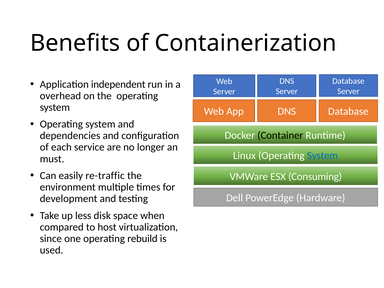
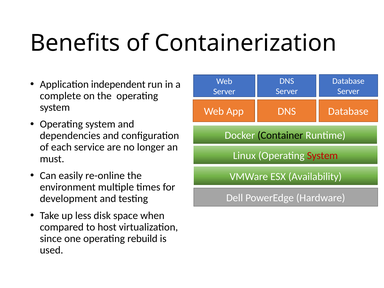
overhead: overhead -> complete
System at (322, 156) colour: blue -> red
re-traffic: re-traffic -> re-online
Consuming: Consuming -> Availability
